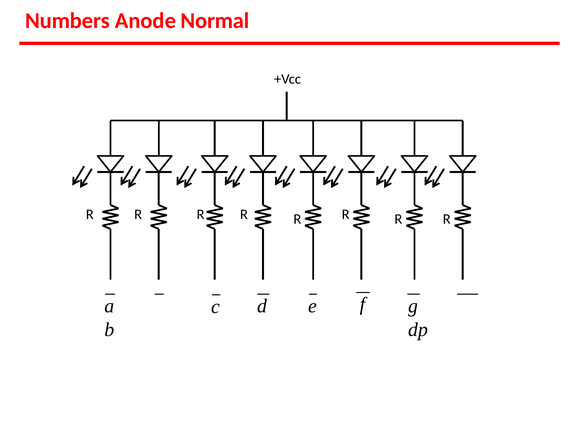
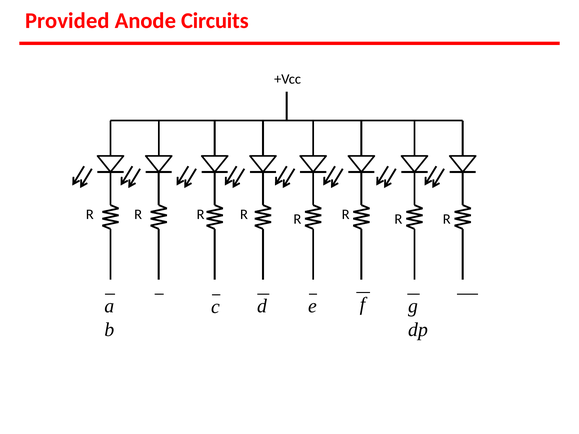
Numbers: Numbers -> Provided
Normal: Normal -> Circuits
